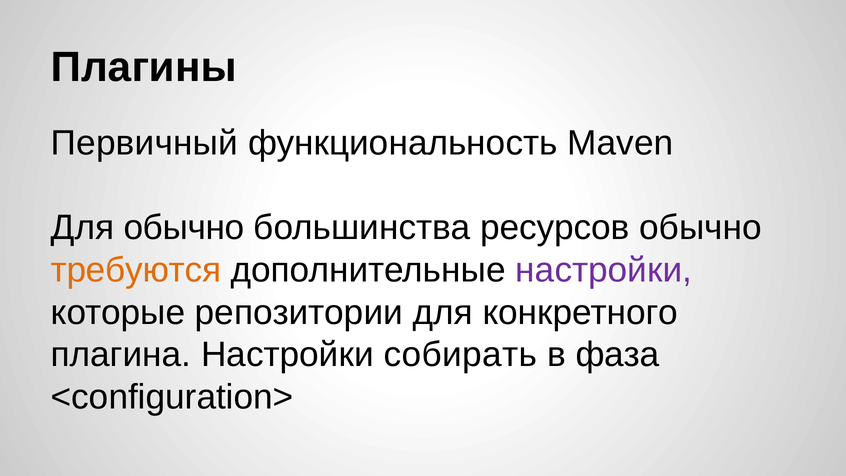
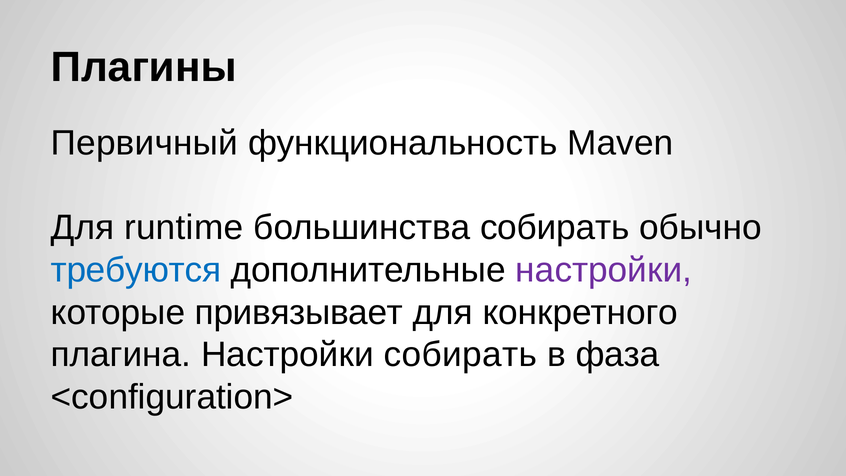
Для обычно: обычно -> runtime
большинства ресурсов: ресурсов -> собирать
требуются colour: orange -> blue
репозитории: репозитории -> привязывает
